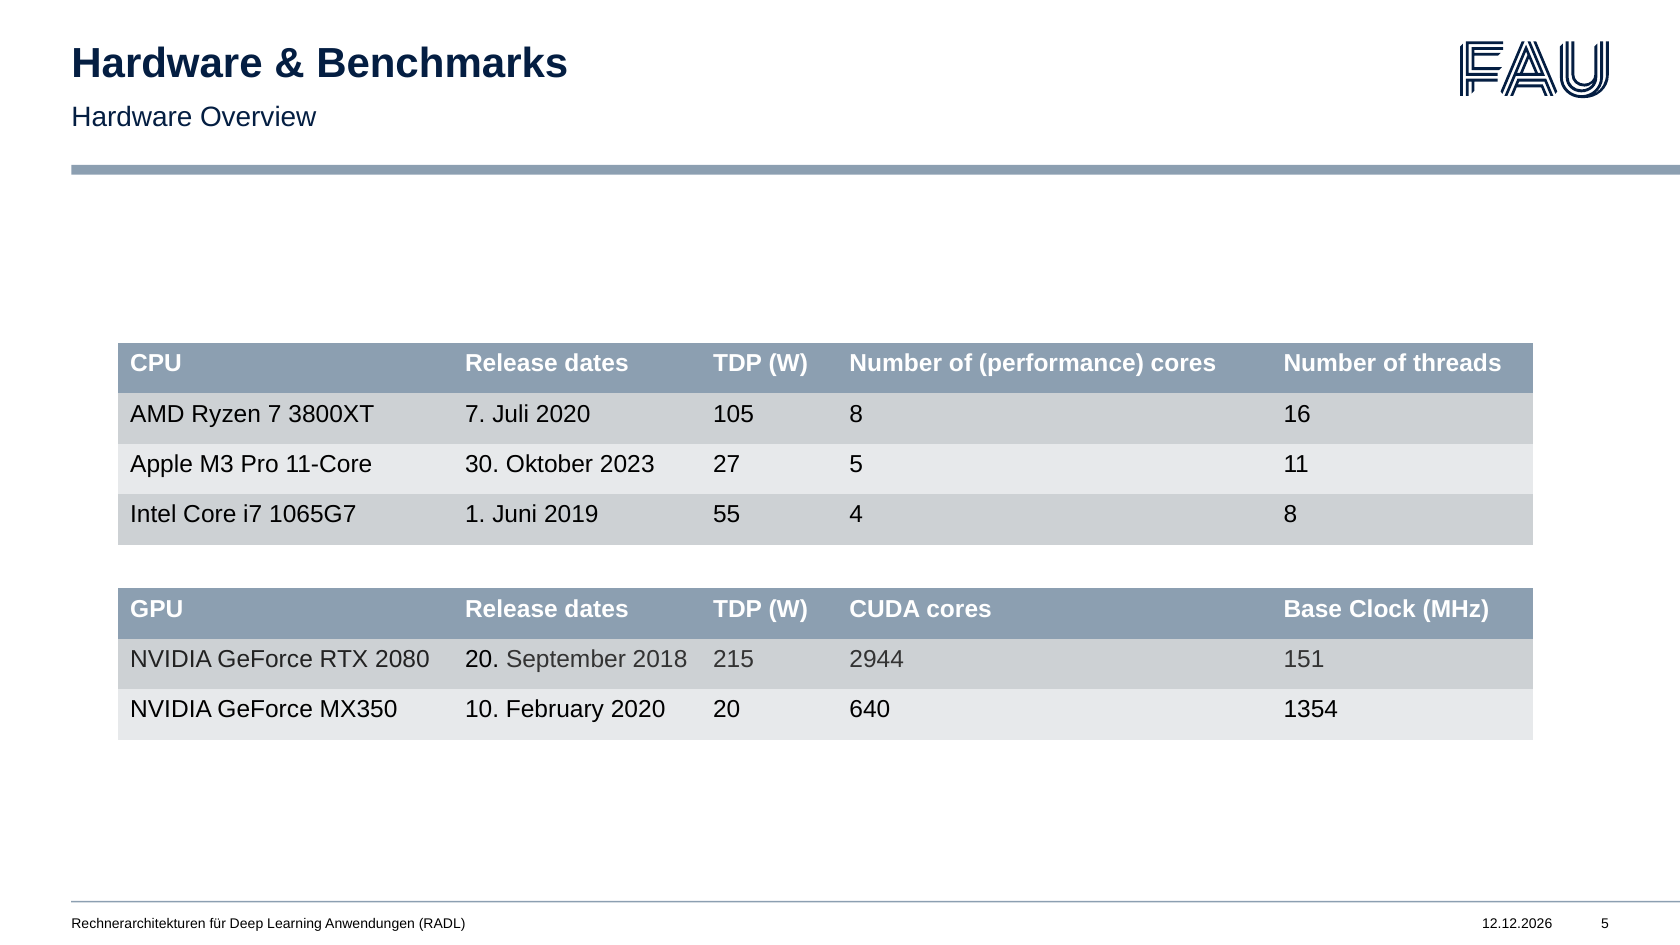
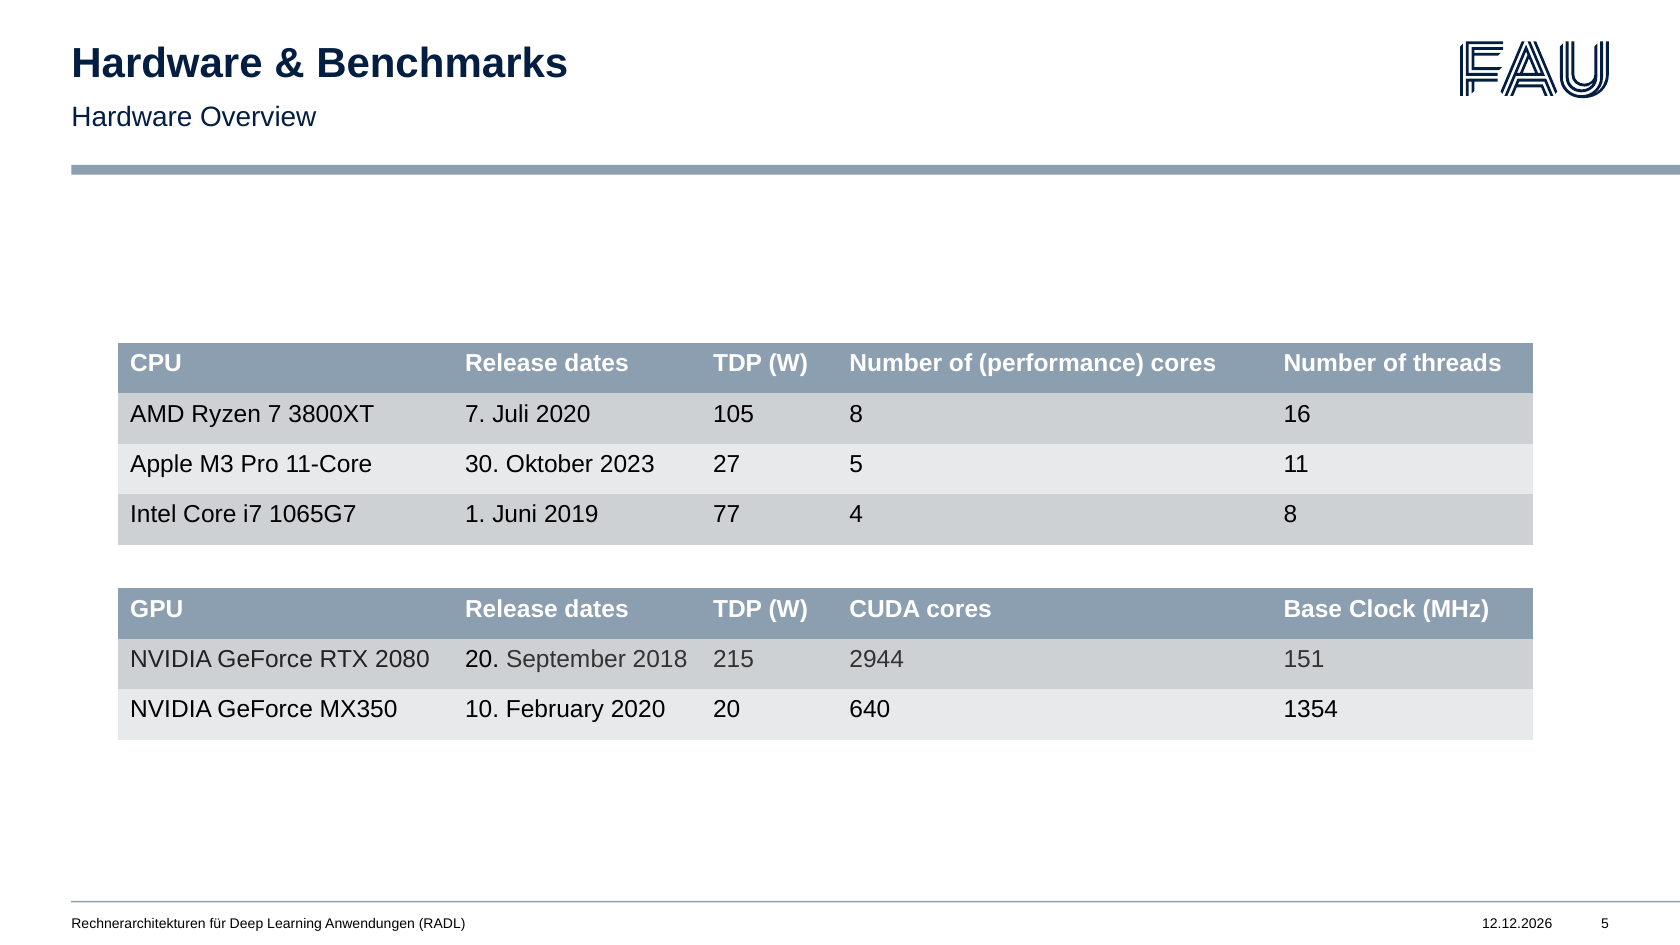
55: 55 -> 77
